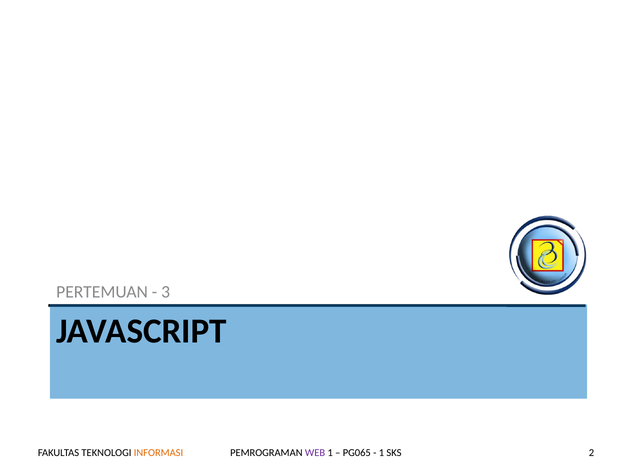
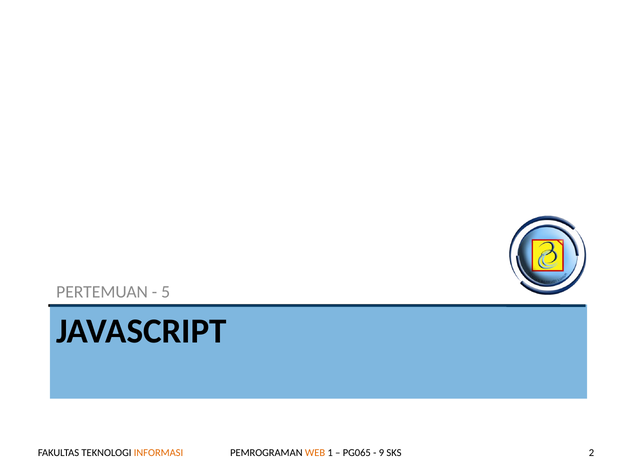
3: 3 -> 5
WEB colour: purple -> orange
1 at (381, 453): 1 -> 9
